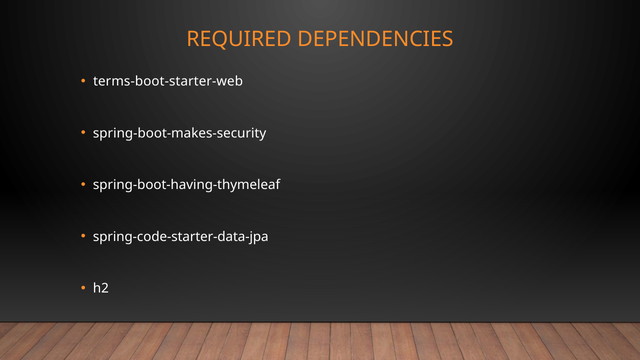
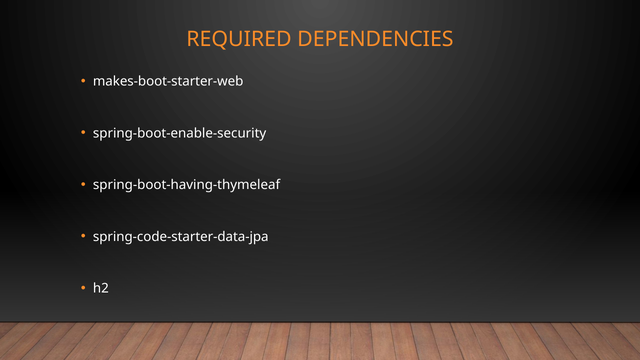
terms-boot-starter-web: terms-boot-starter-web -> makes-boot-starter-web
spring-boot-makes-security: spring-boot-makes-security -> spring-boot-enable-security
